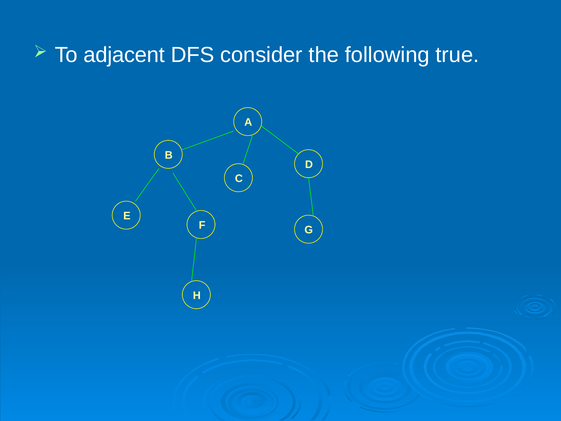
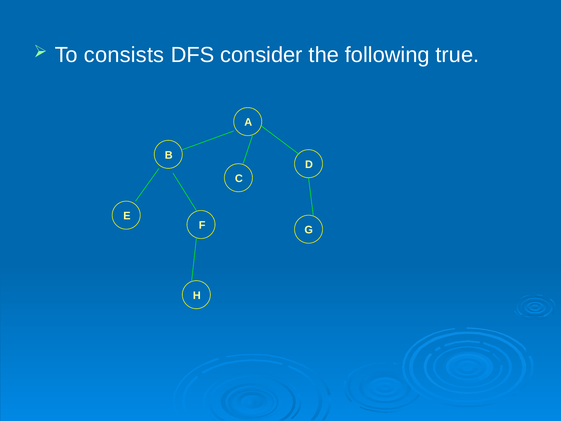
adjacent: adjacent -> consists
